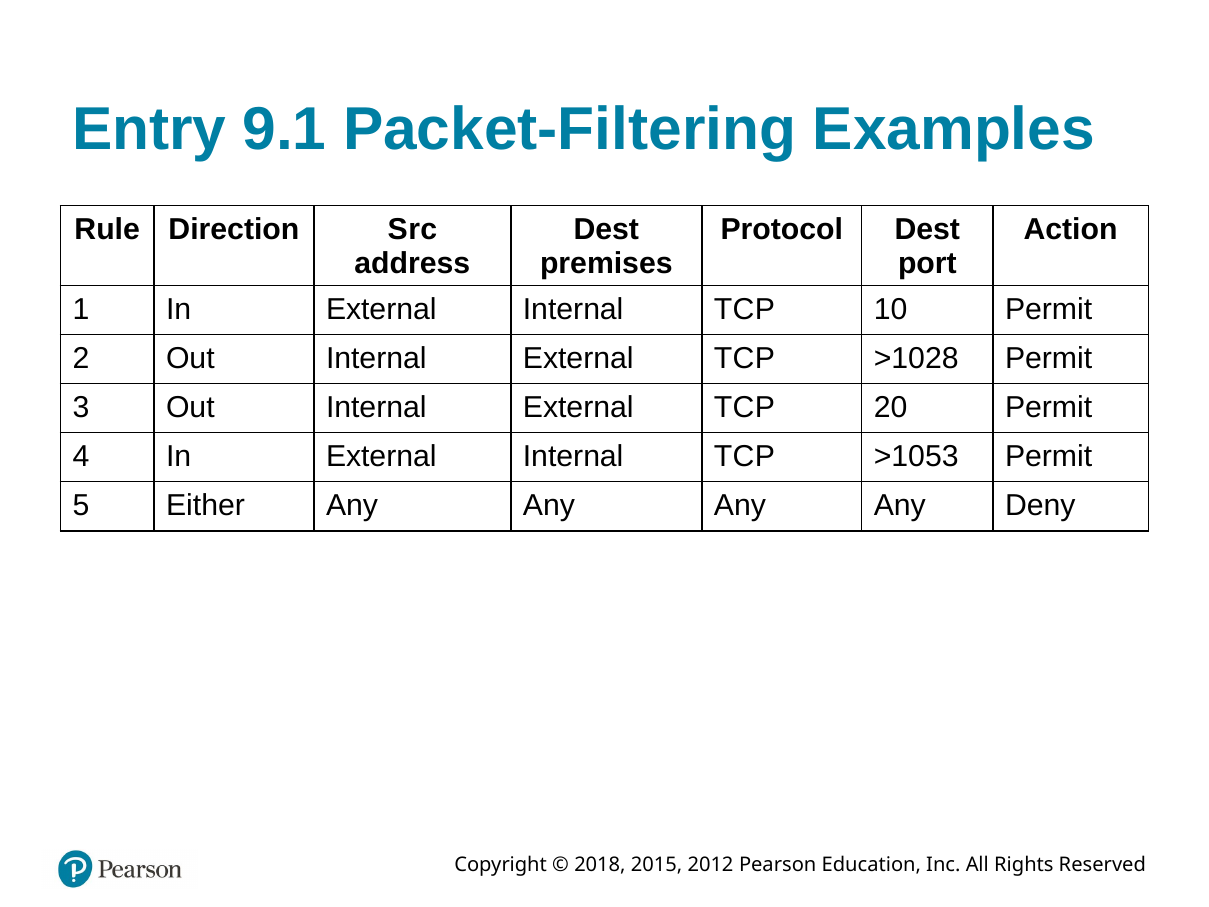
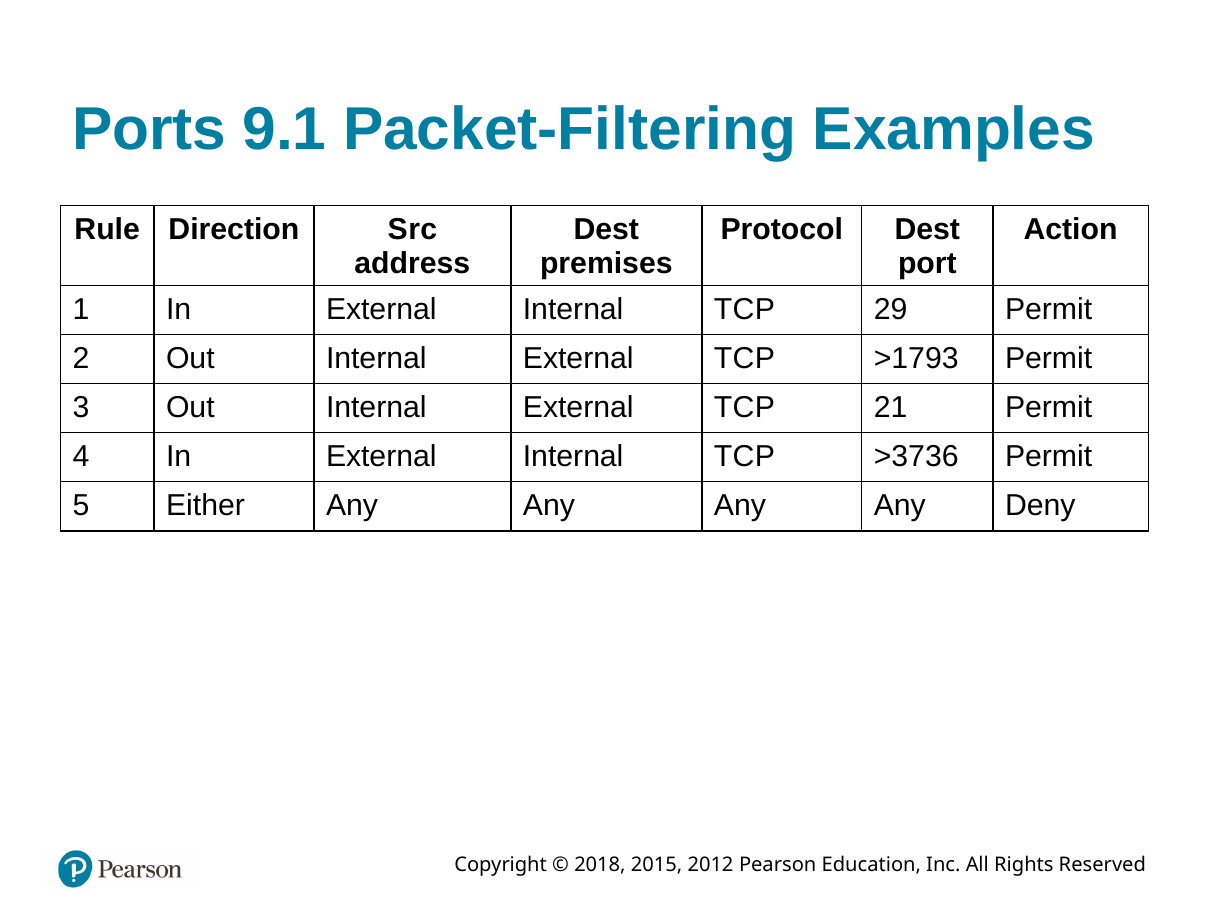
Entry: Entry -> Ports
10: 10 -> 29
>1028: >1028 -> >1793
20: 20 -> 21
>1053: >1053 -> >3736
